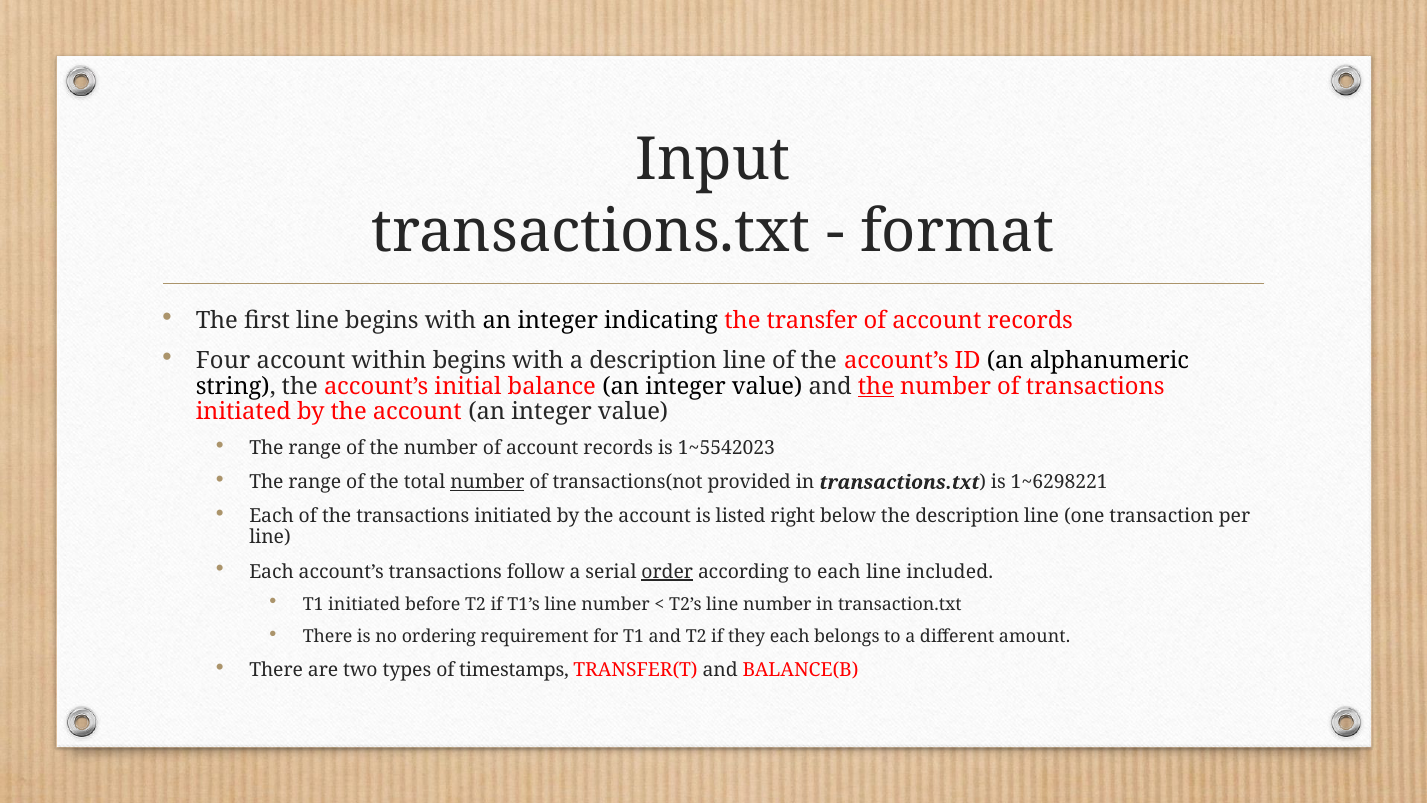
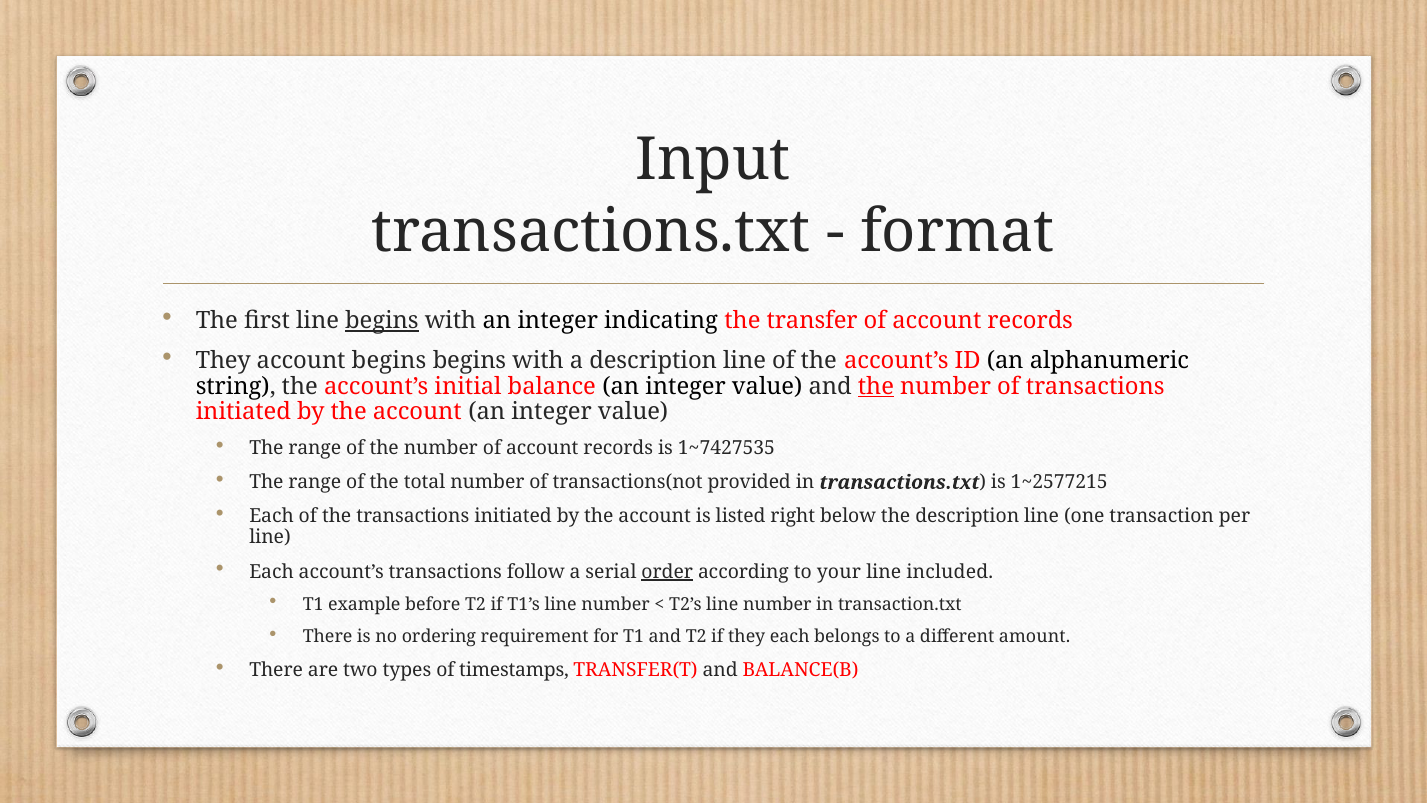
begins at (382, 321) underline: none -> present
Four at (223, 361): Four -> They
account within: within -> begins
1~5542023: 1~5542023 -> 1~7427535
number at (487, 482) underline: present -> none
1~6298221: 1~6298221 -> 1~2577215
to each: each -> your
T1 initiated: initiated -> example
